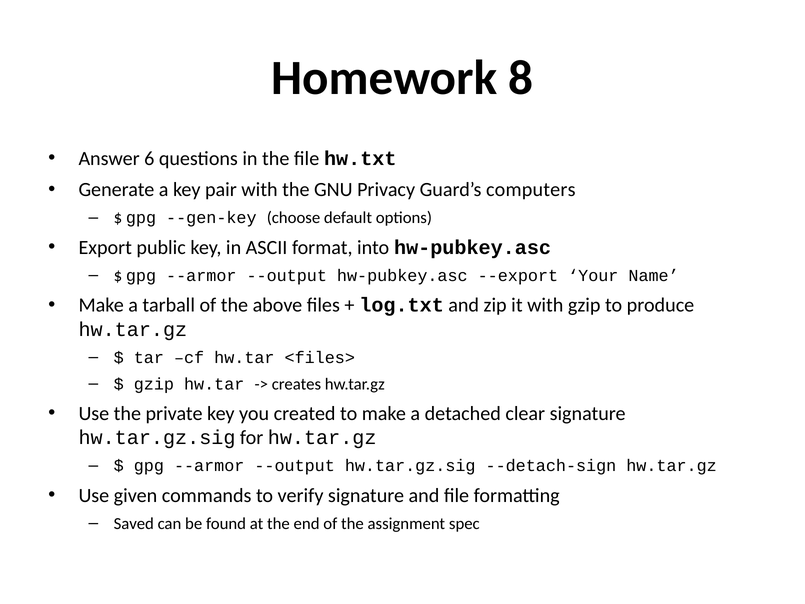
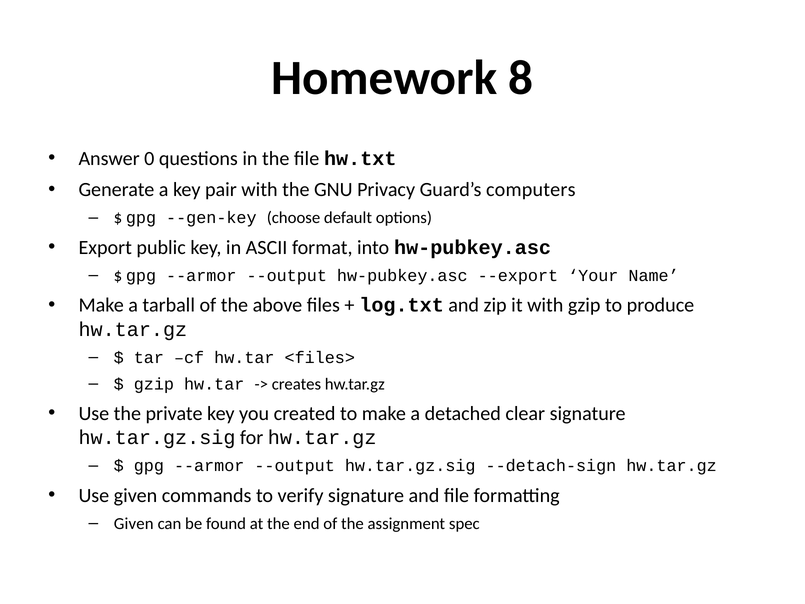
6: 6 -> 0
Saved at (134, 523): Saved -> Given
